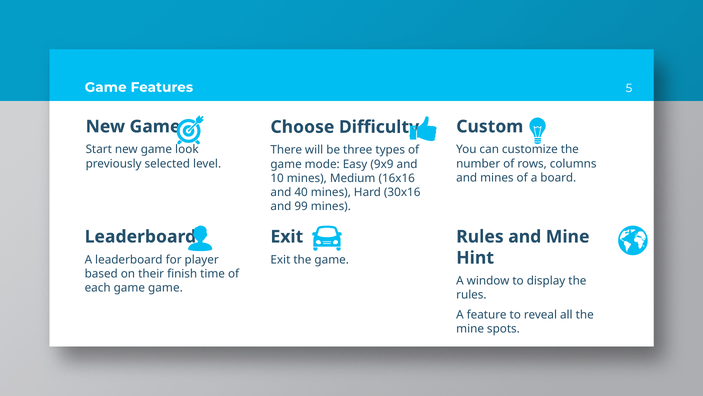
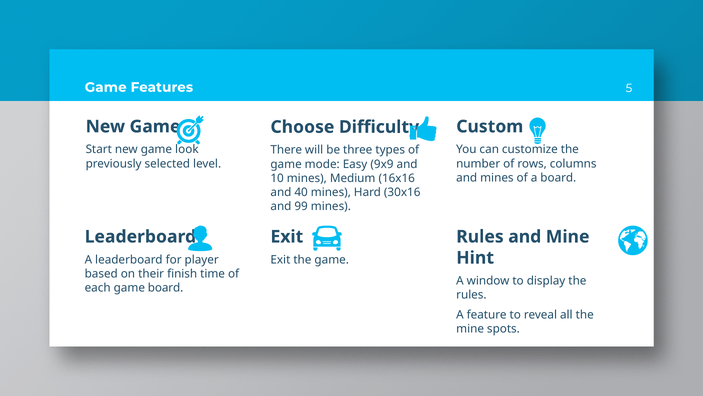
game game: game -> board
